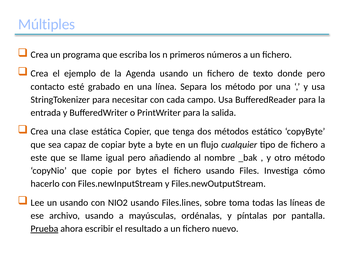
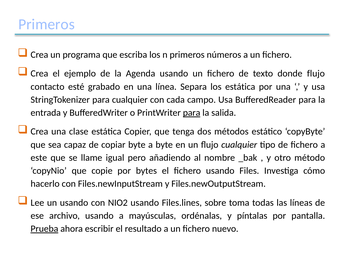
Múltiples at (47, 24): Múltiples -> Primeros
donde pero: pero -> flujo
los método: método -> estática
para necesitar: necesitar -> cualquier
para at (192, 113) underline: none -> present
